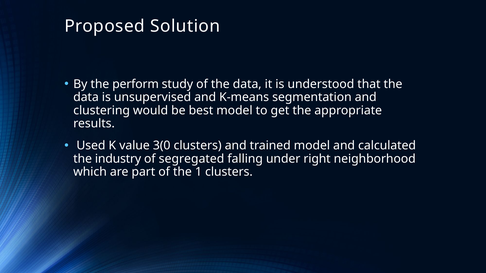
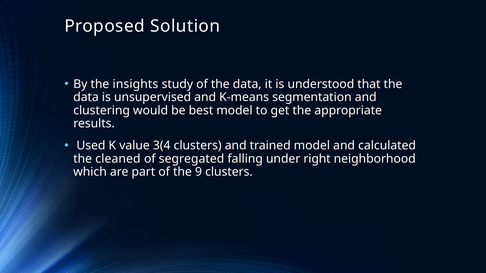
perform: perform -> insights
3(0: 3(0 -> 3(4
industry: industry -> cleaned
1: 1 -> 9
